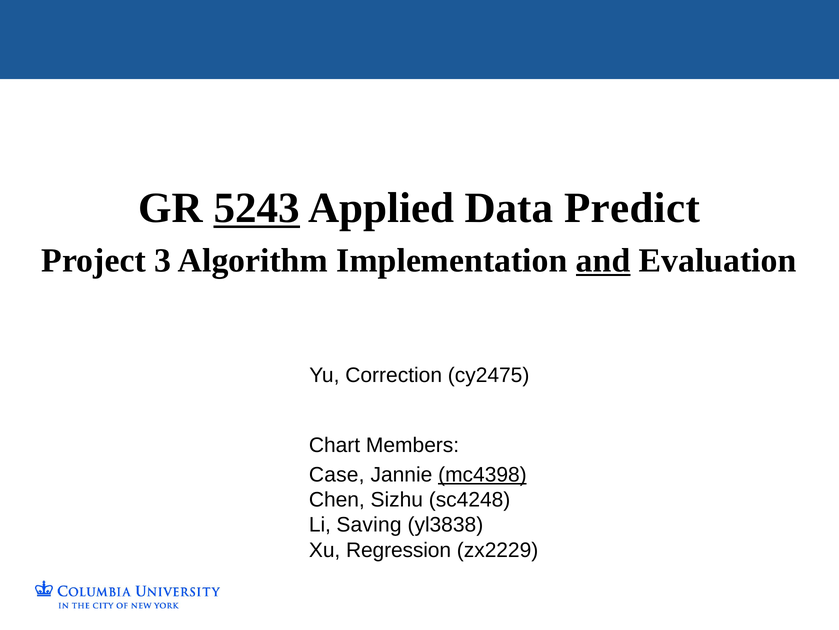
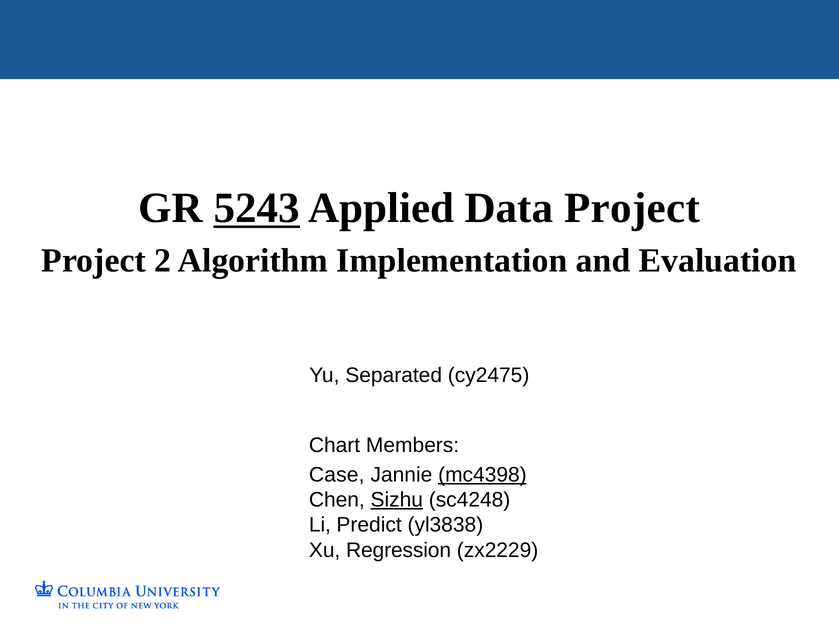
Data Predict: Predict -> Project
3: 3 -> 2
and underline: present -> none
Correction: Correction -> Separated
Sizhu underline: none -> present
Saving: Saving -> Predict
